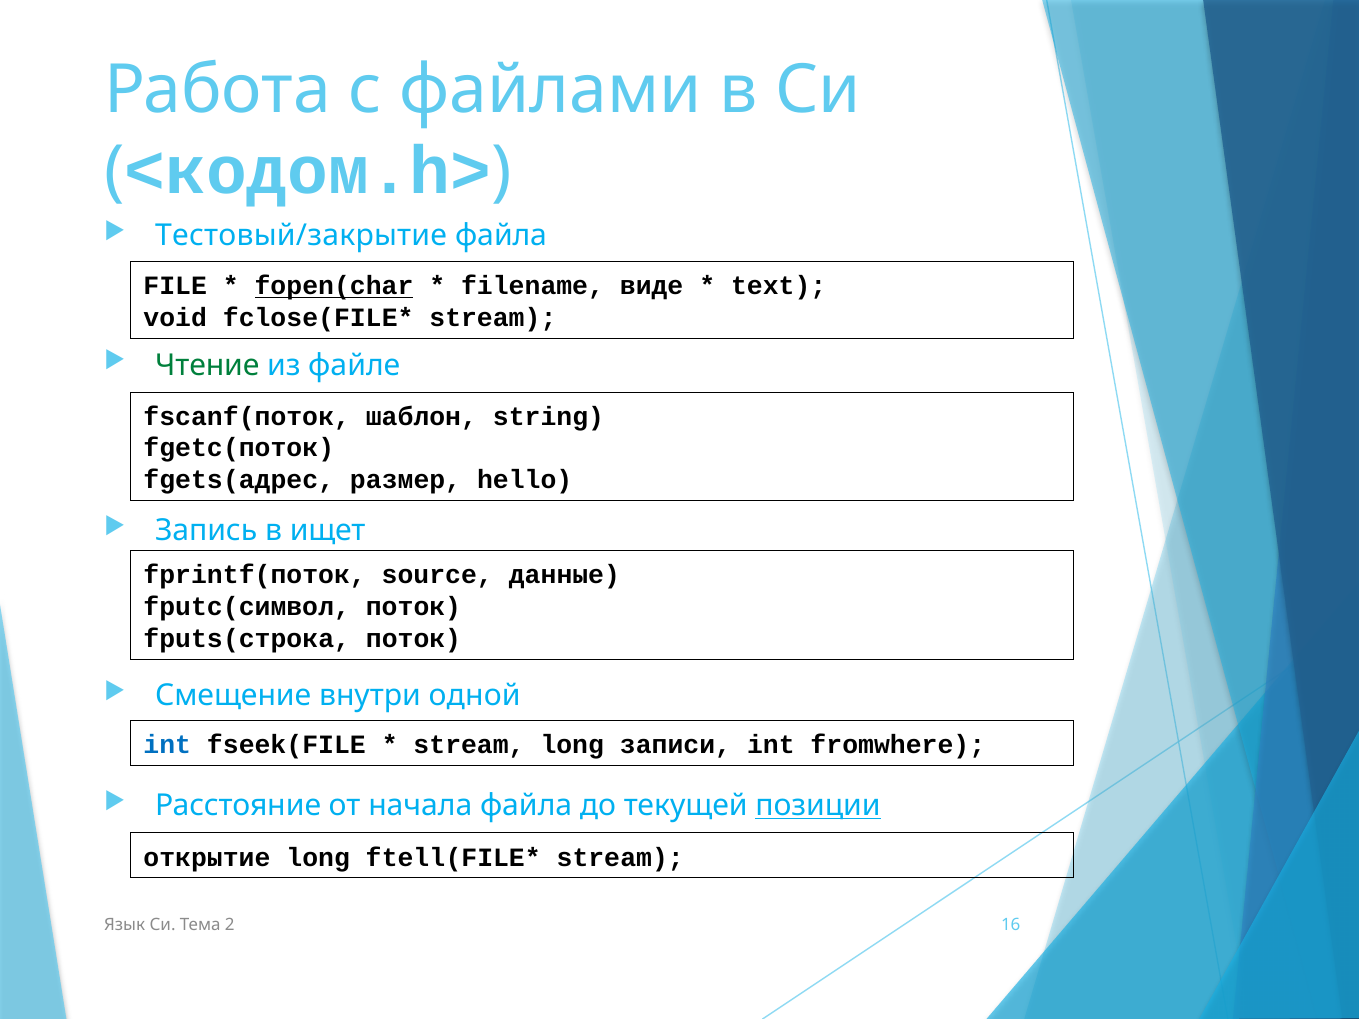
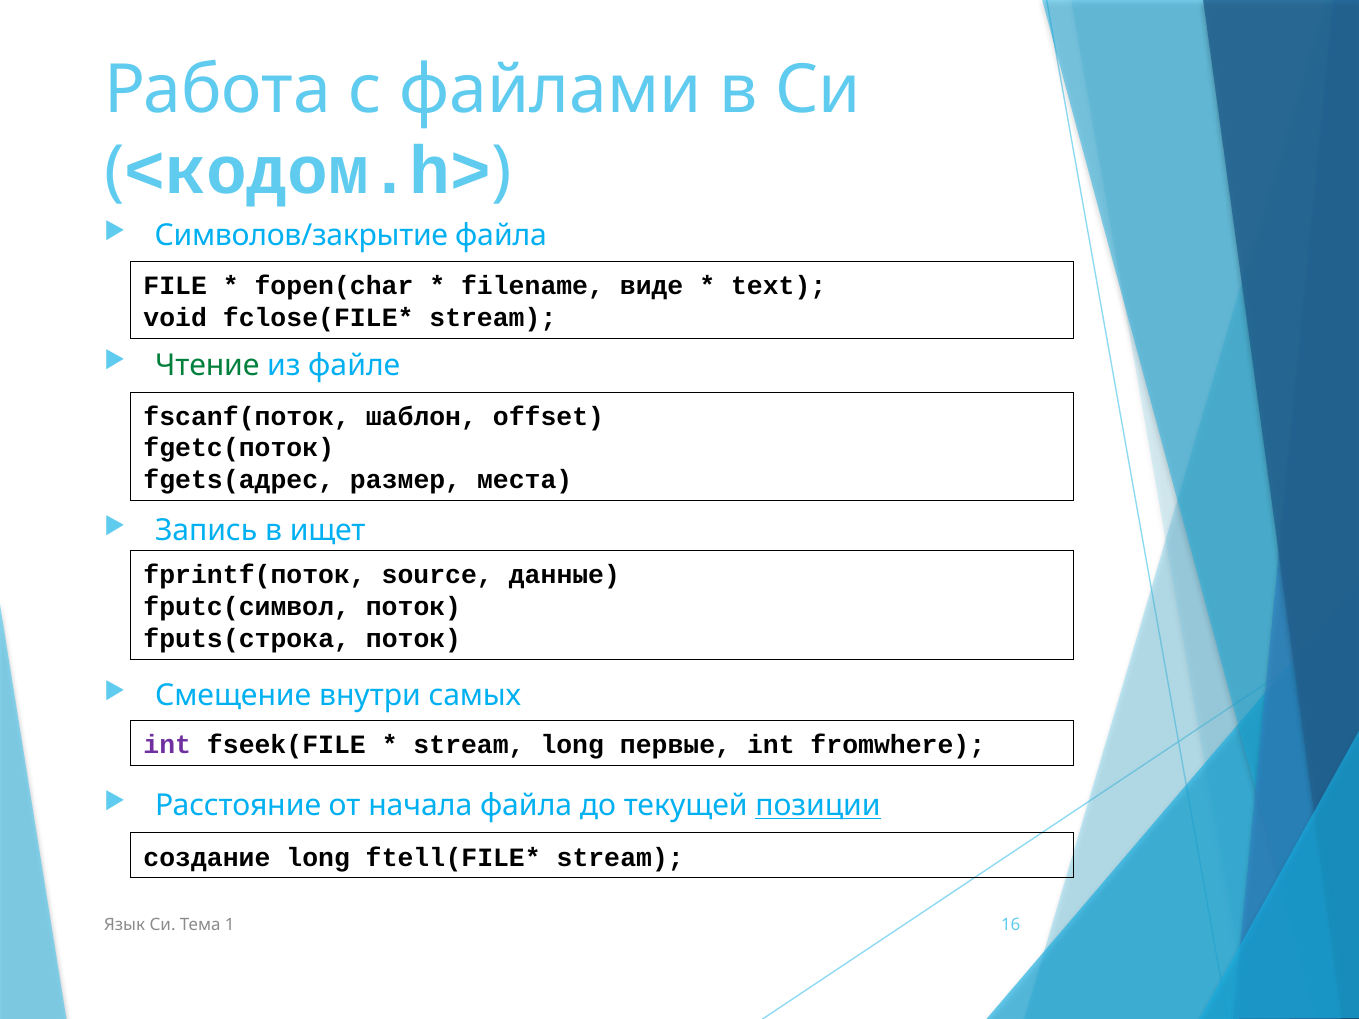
Тестовый/закрытие: Тестовый/закрытие -> Символов/закрытие
fopen(char underline: present -> none
string: string -> offset
hello: hello -> места
одной: одной -> самых
int at (167, 745) colour: blue -> purple
записи: записи -> первые
открытие: открытие -> создание
2: 2 -> 1
